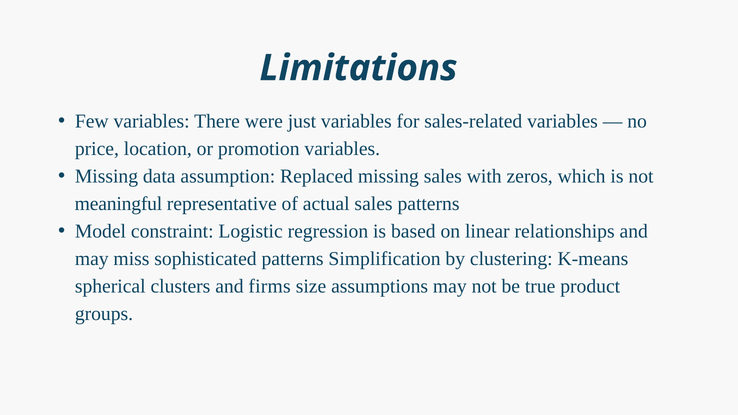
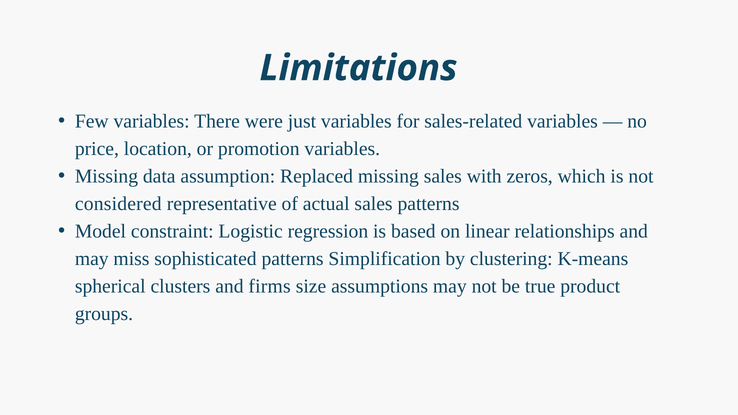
meaningful: meaningful -> considered
